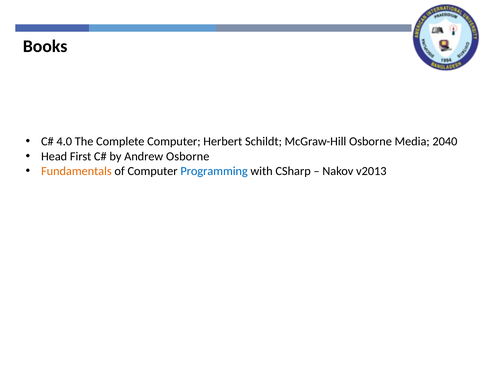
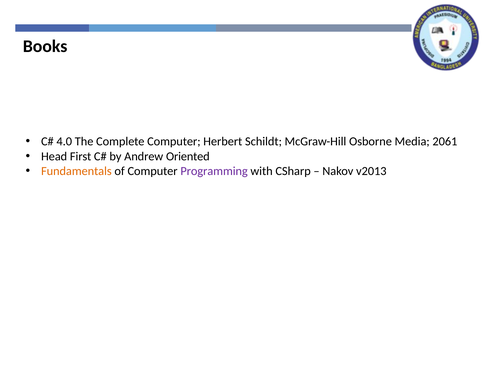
2040: 2040 -> 2061
Andrew Osborne: Osborne -> Oriented
Programming colour: blue -> purple
